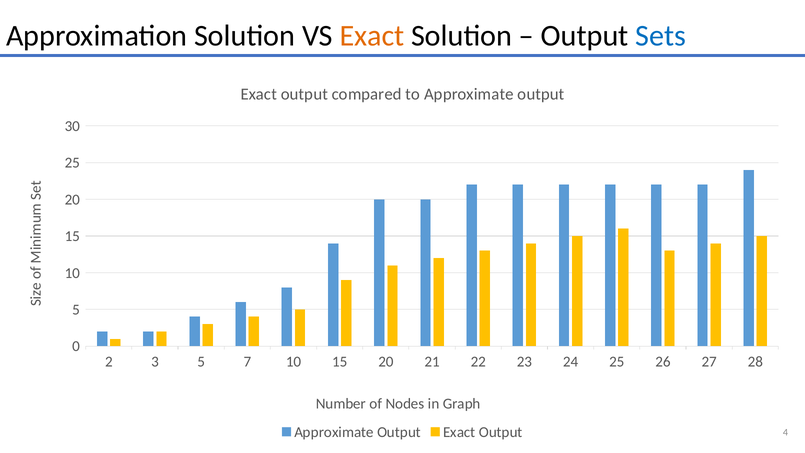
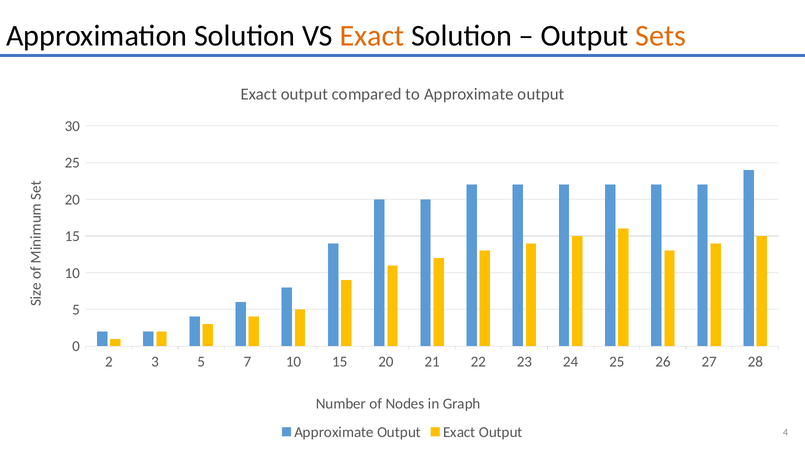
Sets colour: blue -> orange
